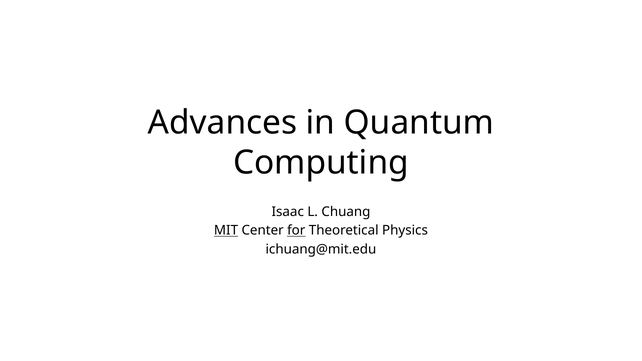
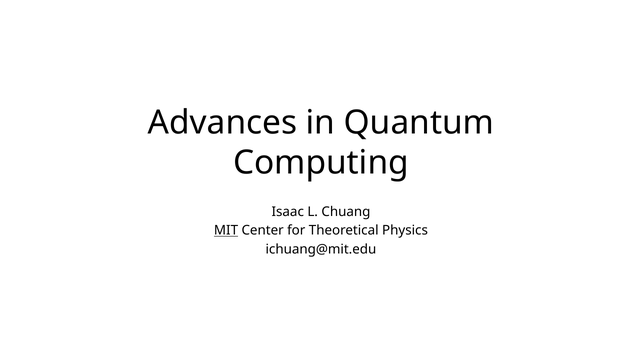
for underline: present -> none
